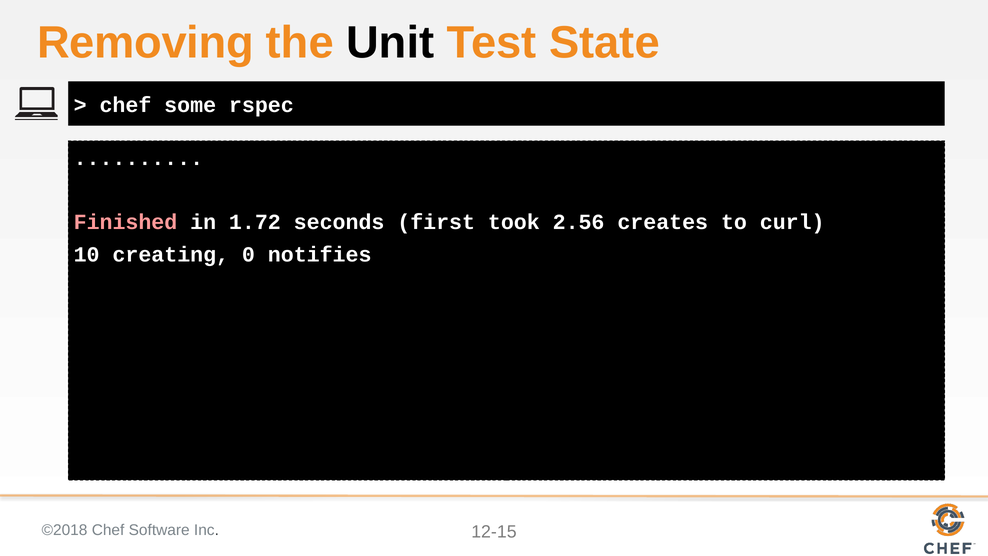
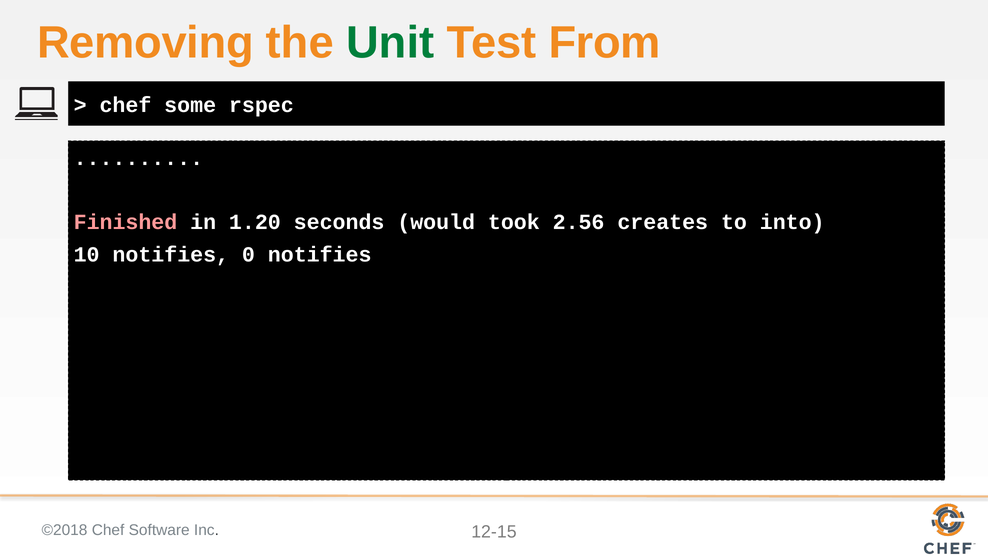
Unit colour: black -> green
State: State -> From
1.72: 1.72 -> 1.20
first: first -> would
curl: curl -> into
10 creating: creating -> notifies
